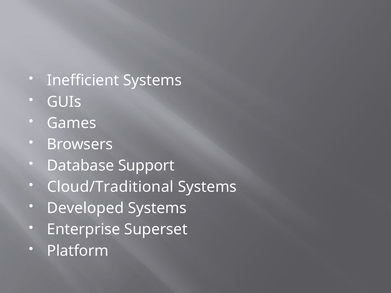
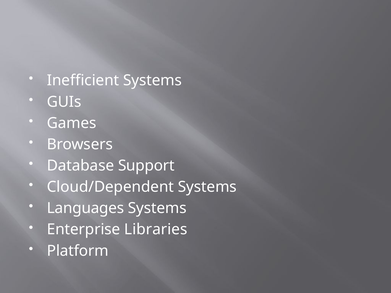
Cloud/Traditional: Cloud/Traditional -> Cloud/Dependent
Developed: Developed -> Languages
Superset: Superset -> Libraries
